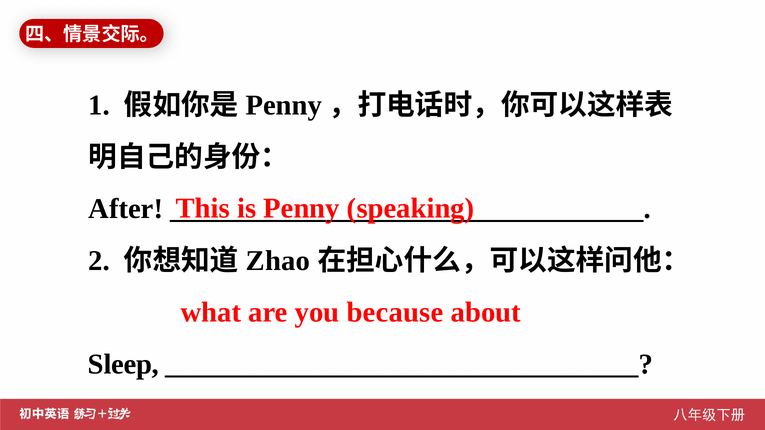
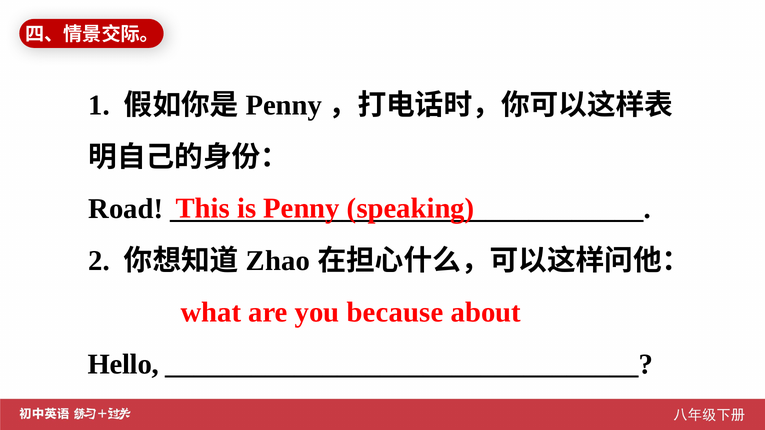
After: After -> Road
Sleep: Sleep -> Hello
